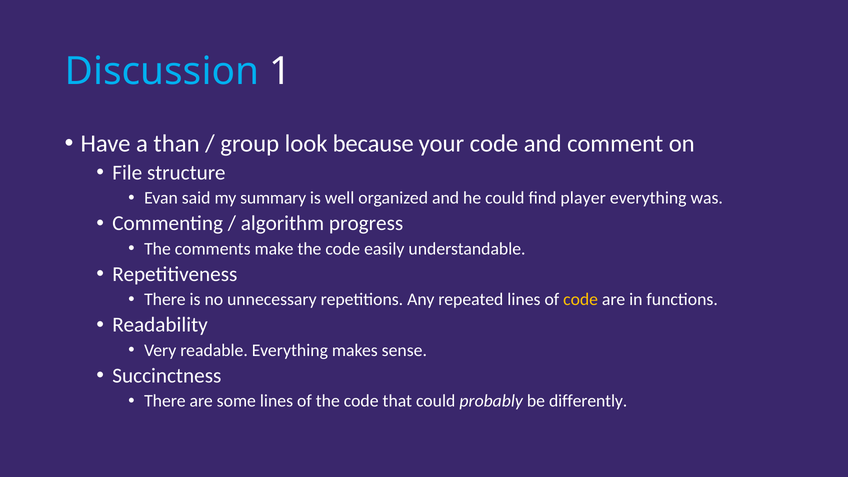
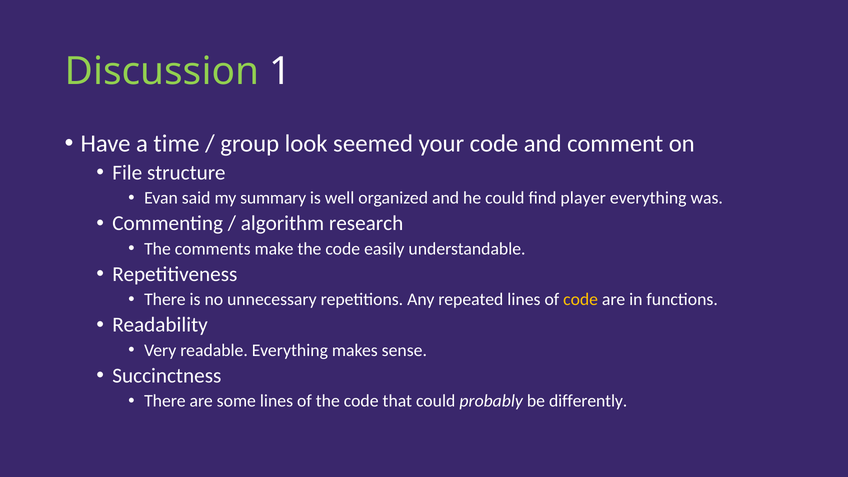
Discussion colour: light blue -> light green
than: than -> time
because: because -> seemed
progress: progress -> research
